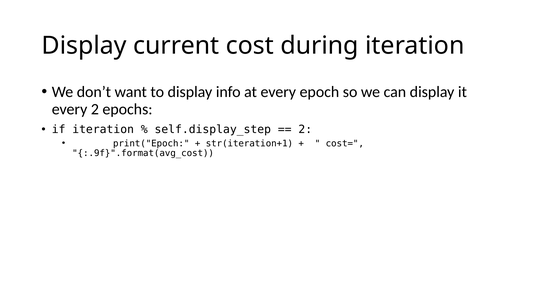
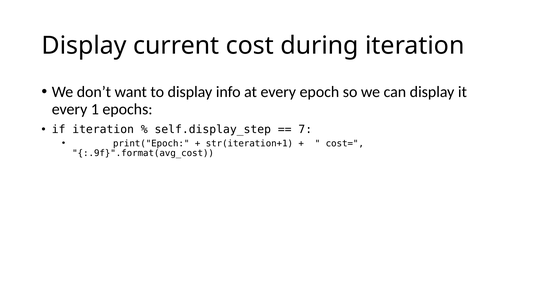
every 2: 2 -> 1
2 at (305, 130): 2 -> 7
